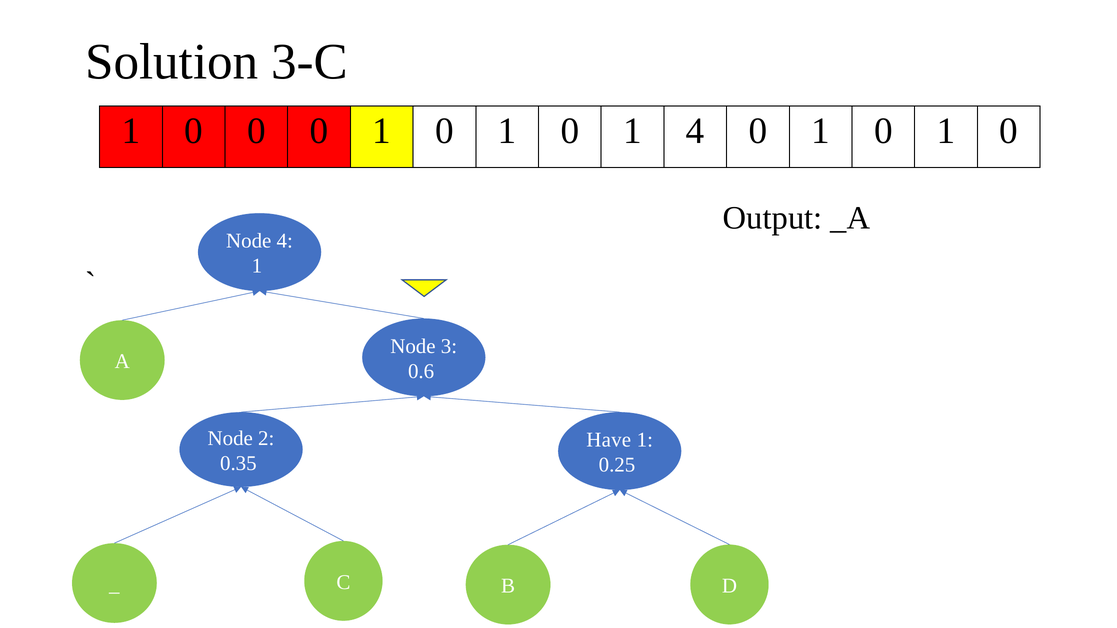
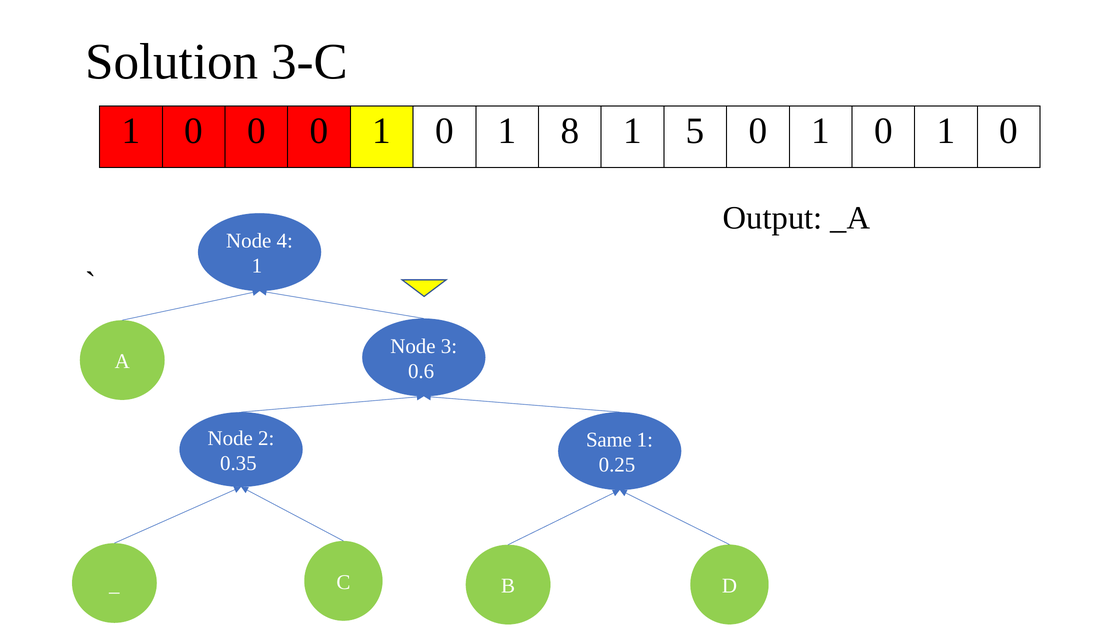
0 at (570, 131): 0 -> 8
1 4: 4 -> 5
Have: Have -> Same
